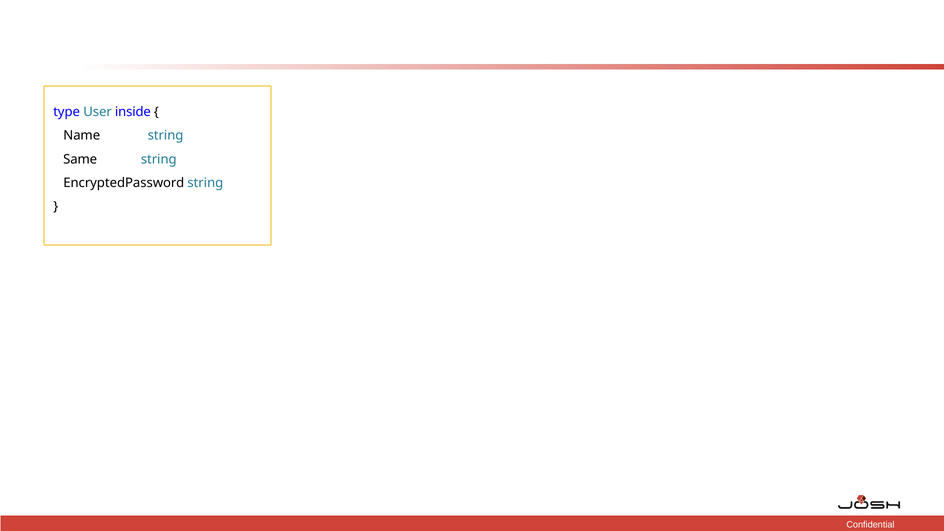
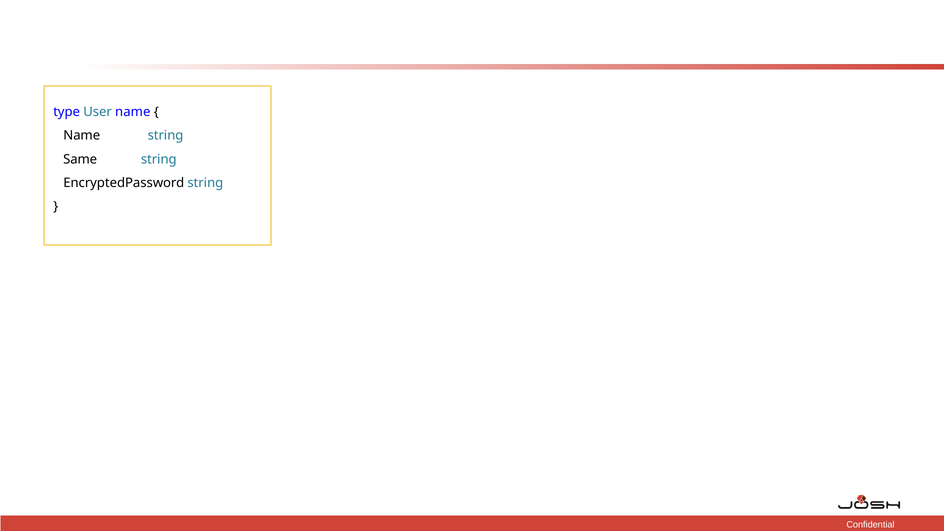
User inside: inside -> name
